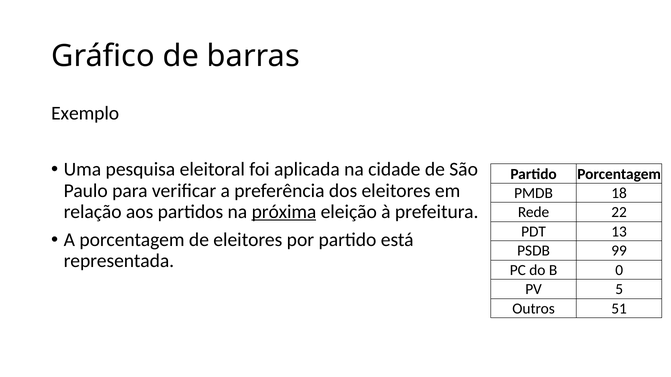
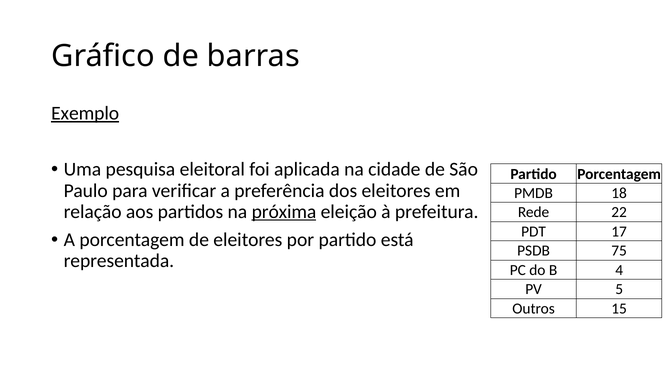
Exemplo underline: none -> present
13: 13 -> 17
99: 99 -> 75
0: 0 -> 4
51: 51 -> 15
